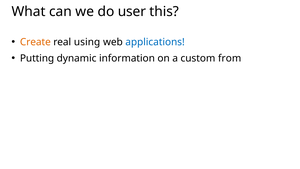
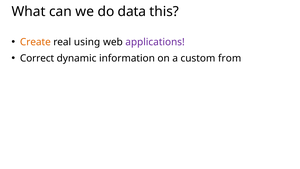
user: user -> data
applications colour: blue -> purple
Putting: Putting -> Correct
